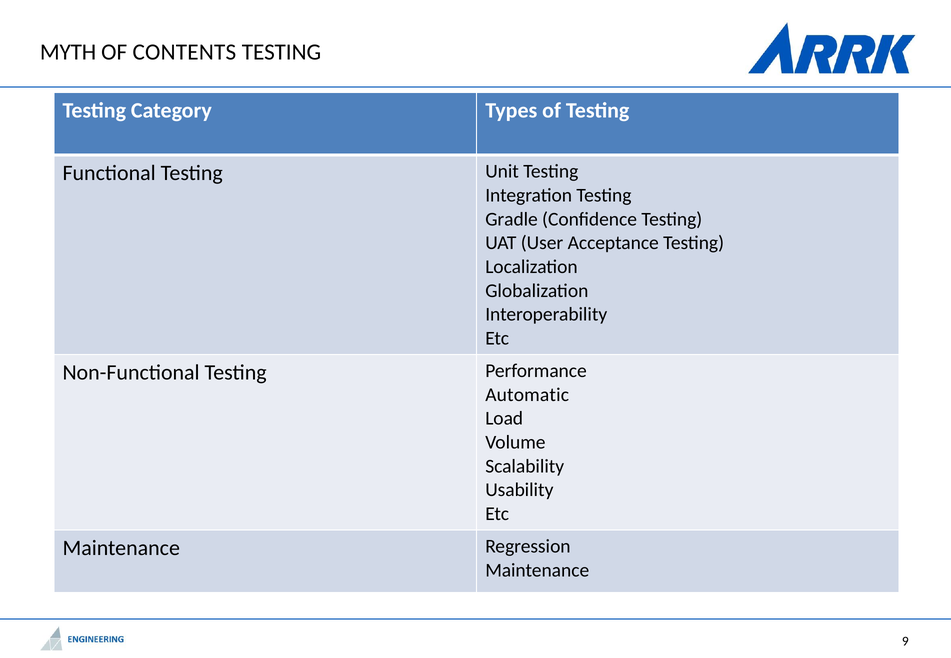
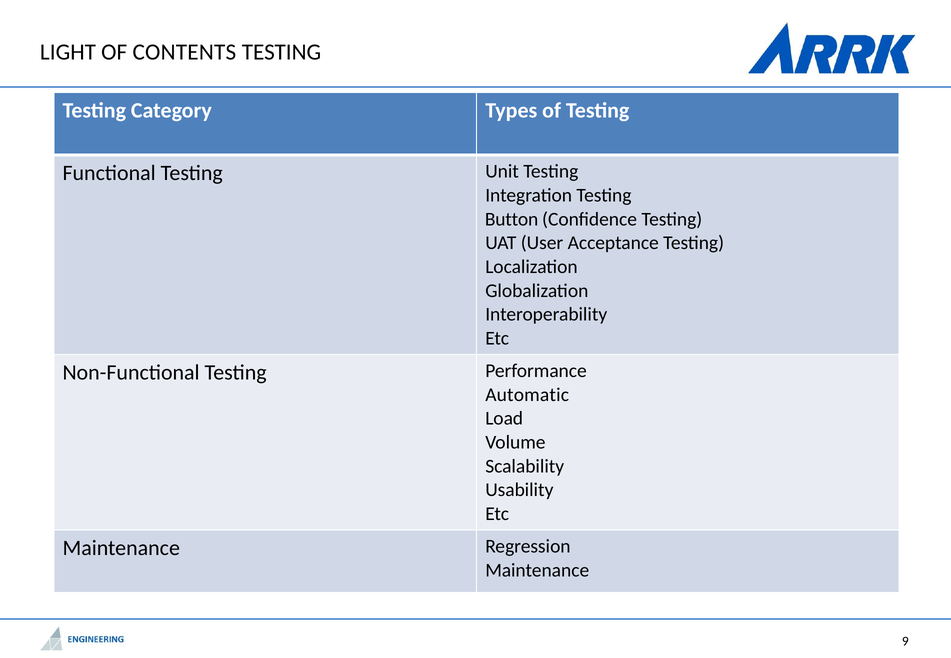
MYTH: MYTH -> LIGHT
Gradle: Gradle -> Button
